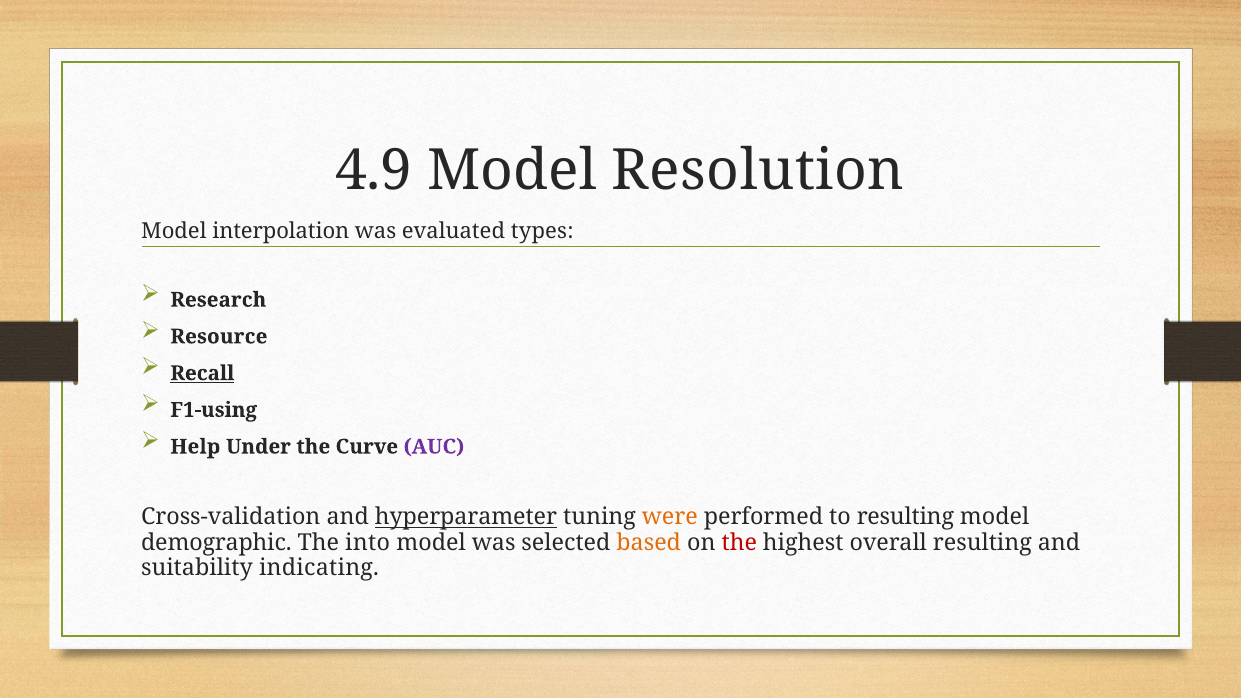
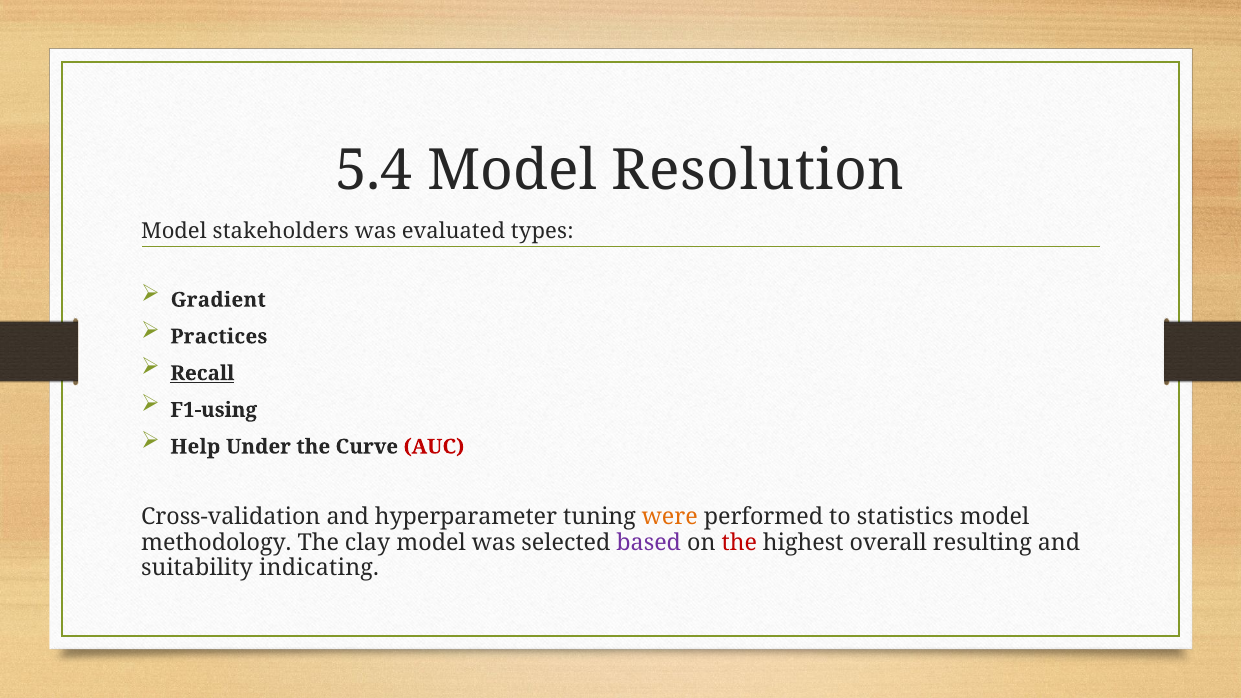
4.9: 4.9 -> 5.4
interpolation: interpolation -> stakeholders
Research: Research -> Gradient
Resource: Resource -> Practices
AUC colour: purple -> red
hyperparameter underline: present -> none
to resulting: resulting -> statistics
demographic: demographic -> methodology
into: into -> clay
based colour: orange -> purple
